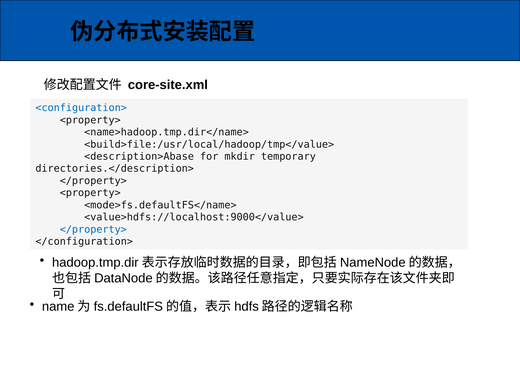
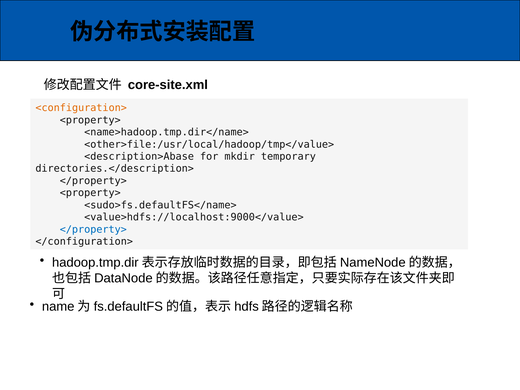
<configuration> colour: blue -> orange
<build>file:/usr/local/hadoop/tmp</value>: <build>file:/usr/local/hadoop/tmp</value> -> <other>file:/usr/local/hadoop/tmp</value>
<mode>fs.defaultFS</name>: <mode>fs.defaultFS</name> -> <sudo>fs.defaultFS</name>
